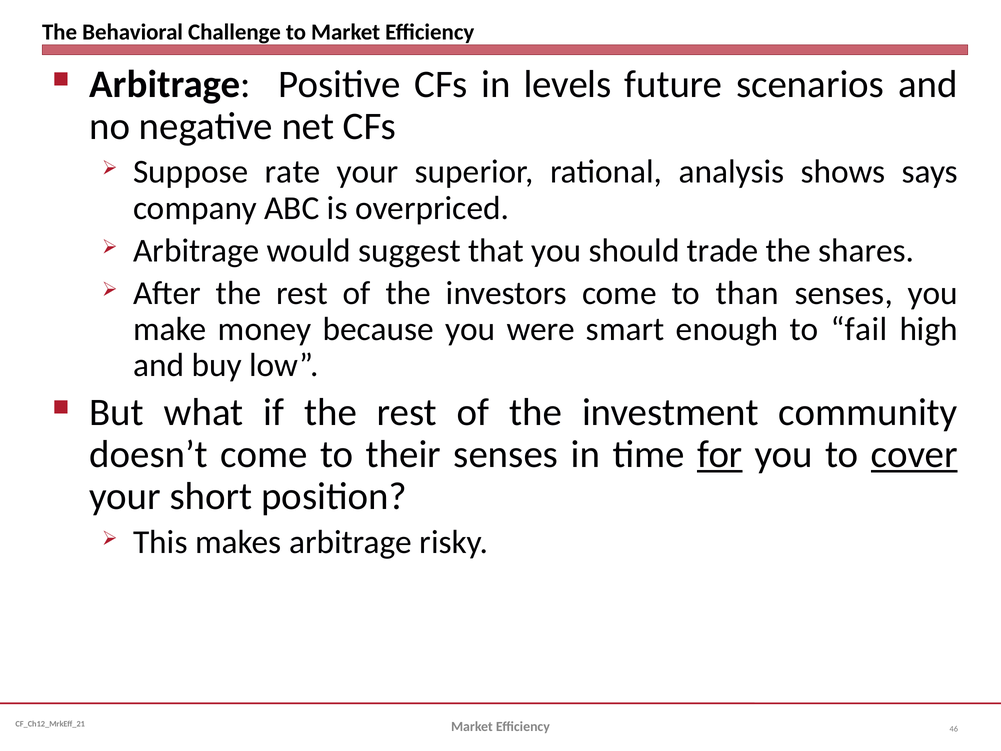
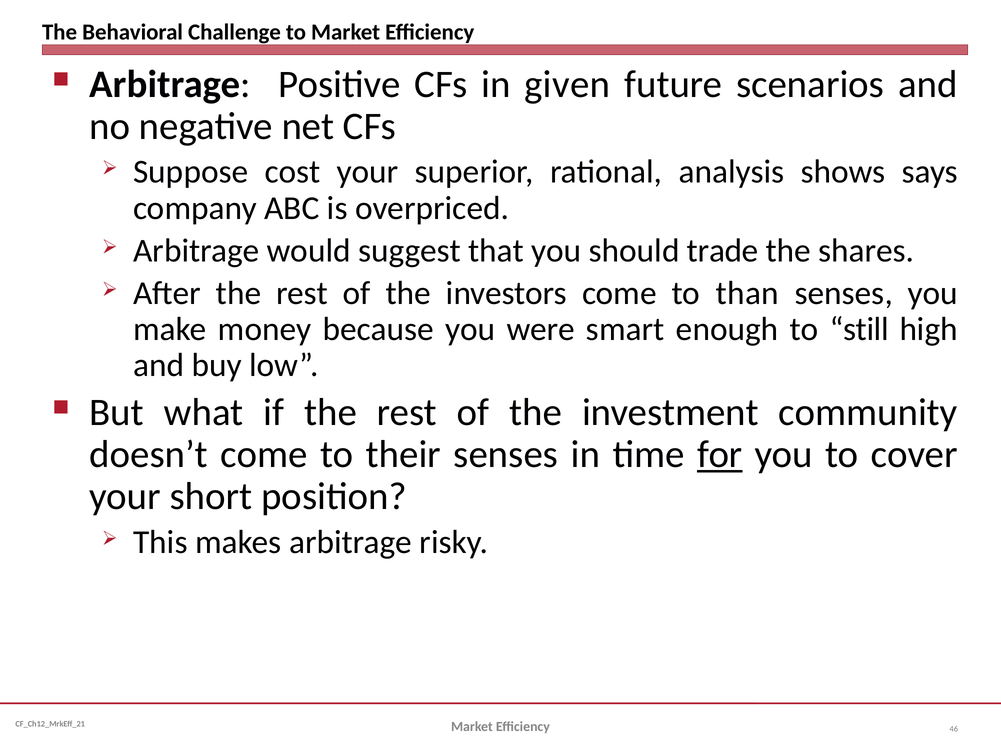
levels: levels -> given
rate: rate -> cost
fail: fail -> still
cover underline: present -> none
